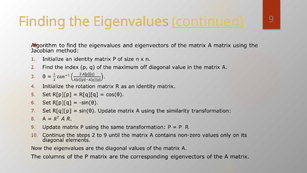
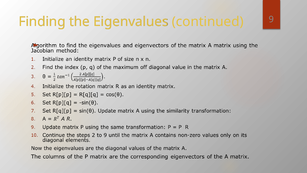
continued underline: present -> none
